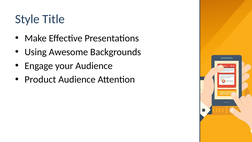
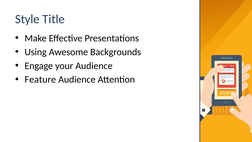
Product: Product -> Feature
